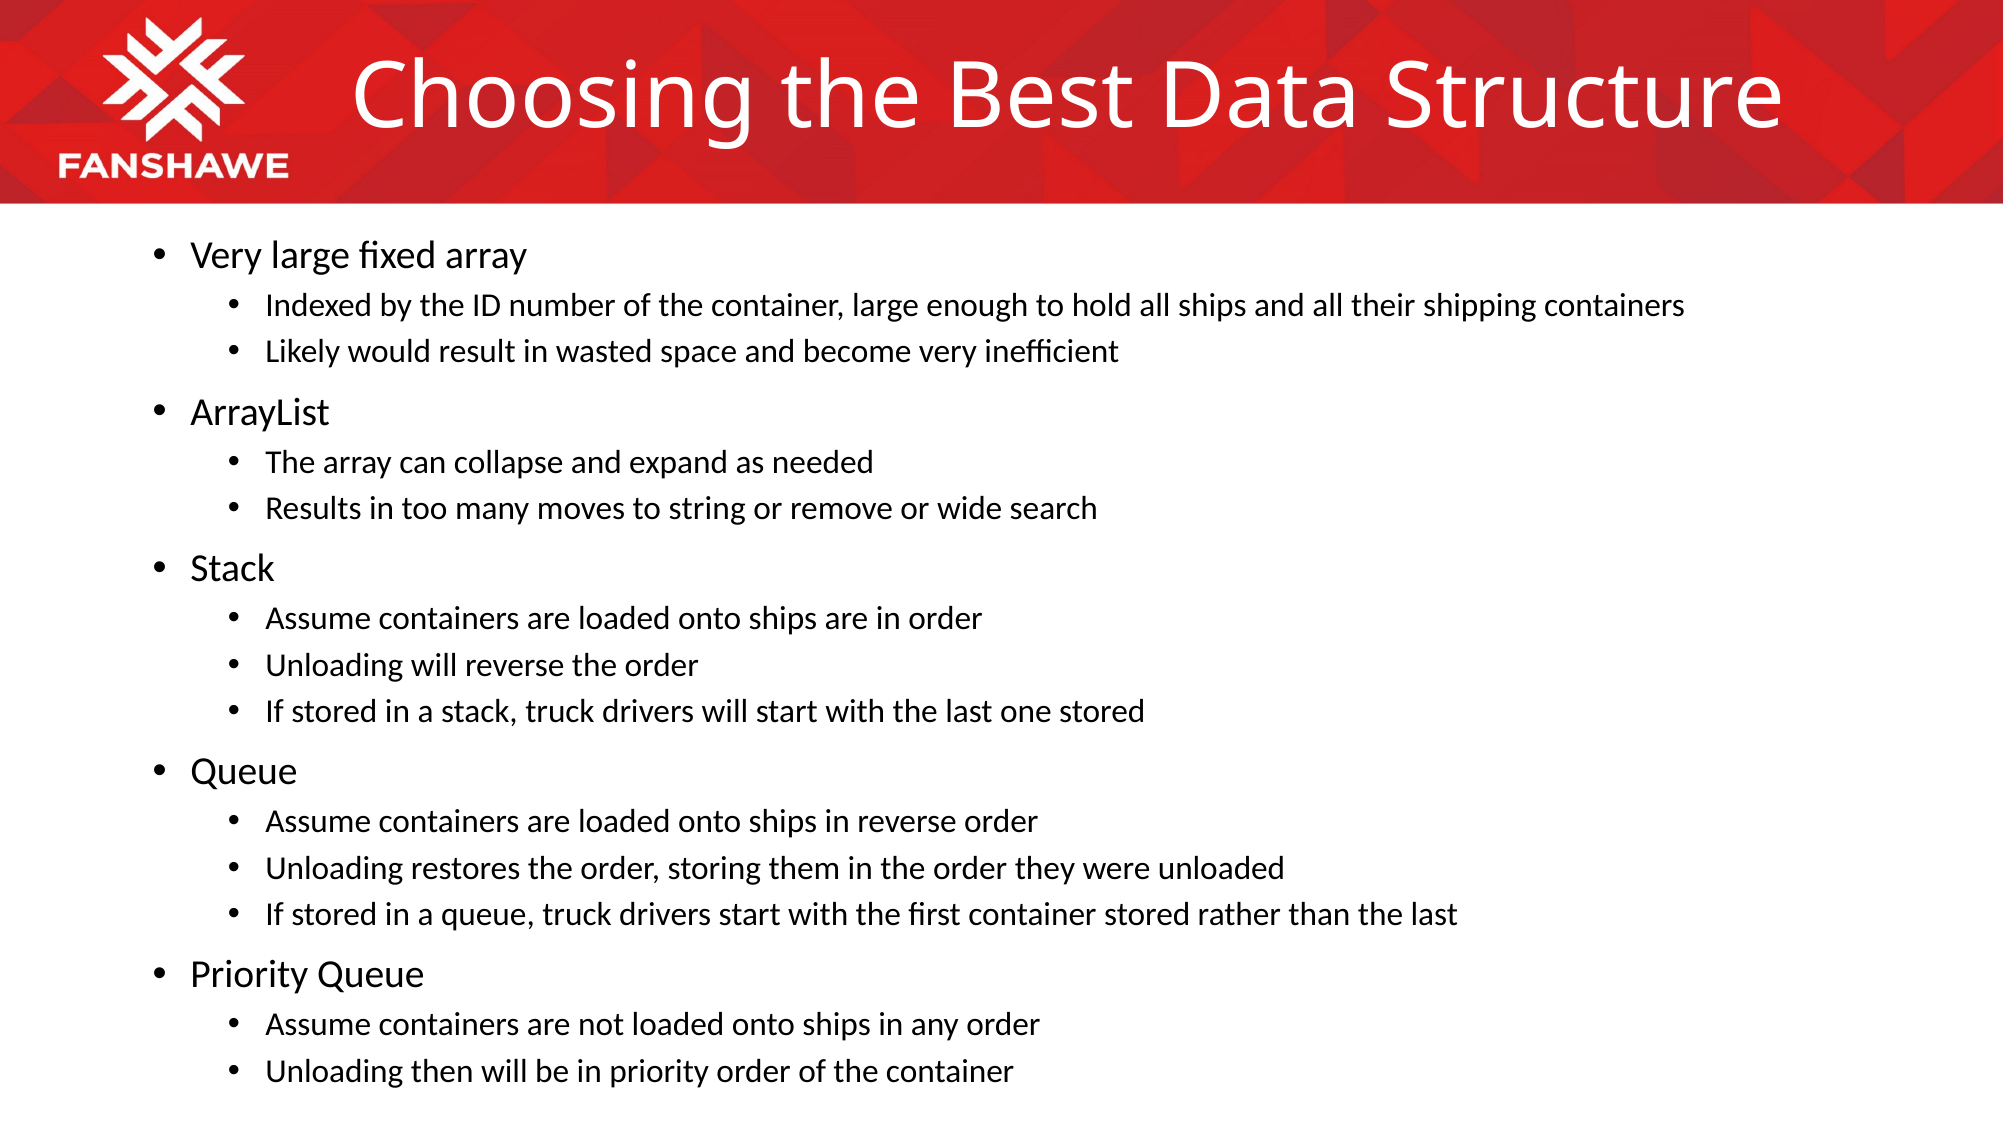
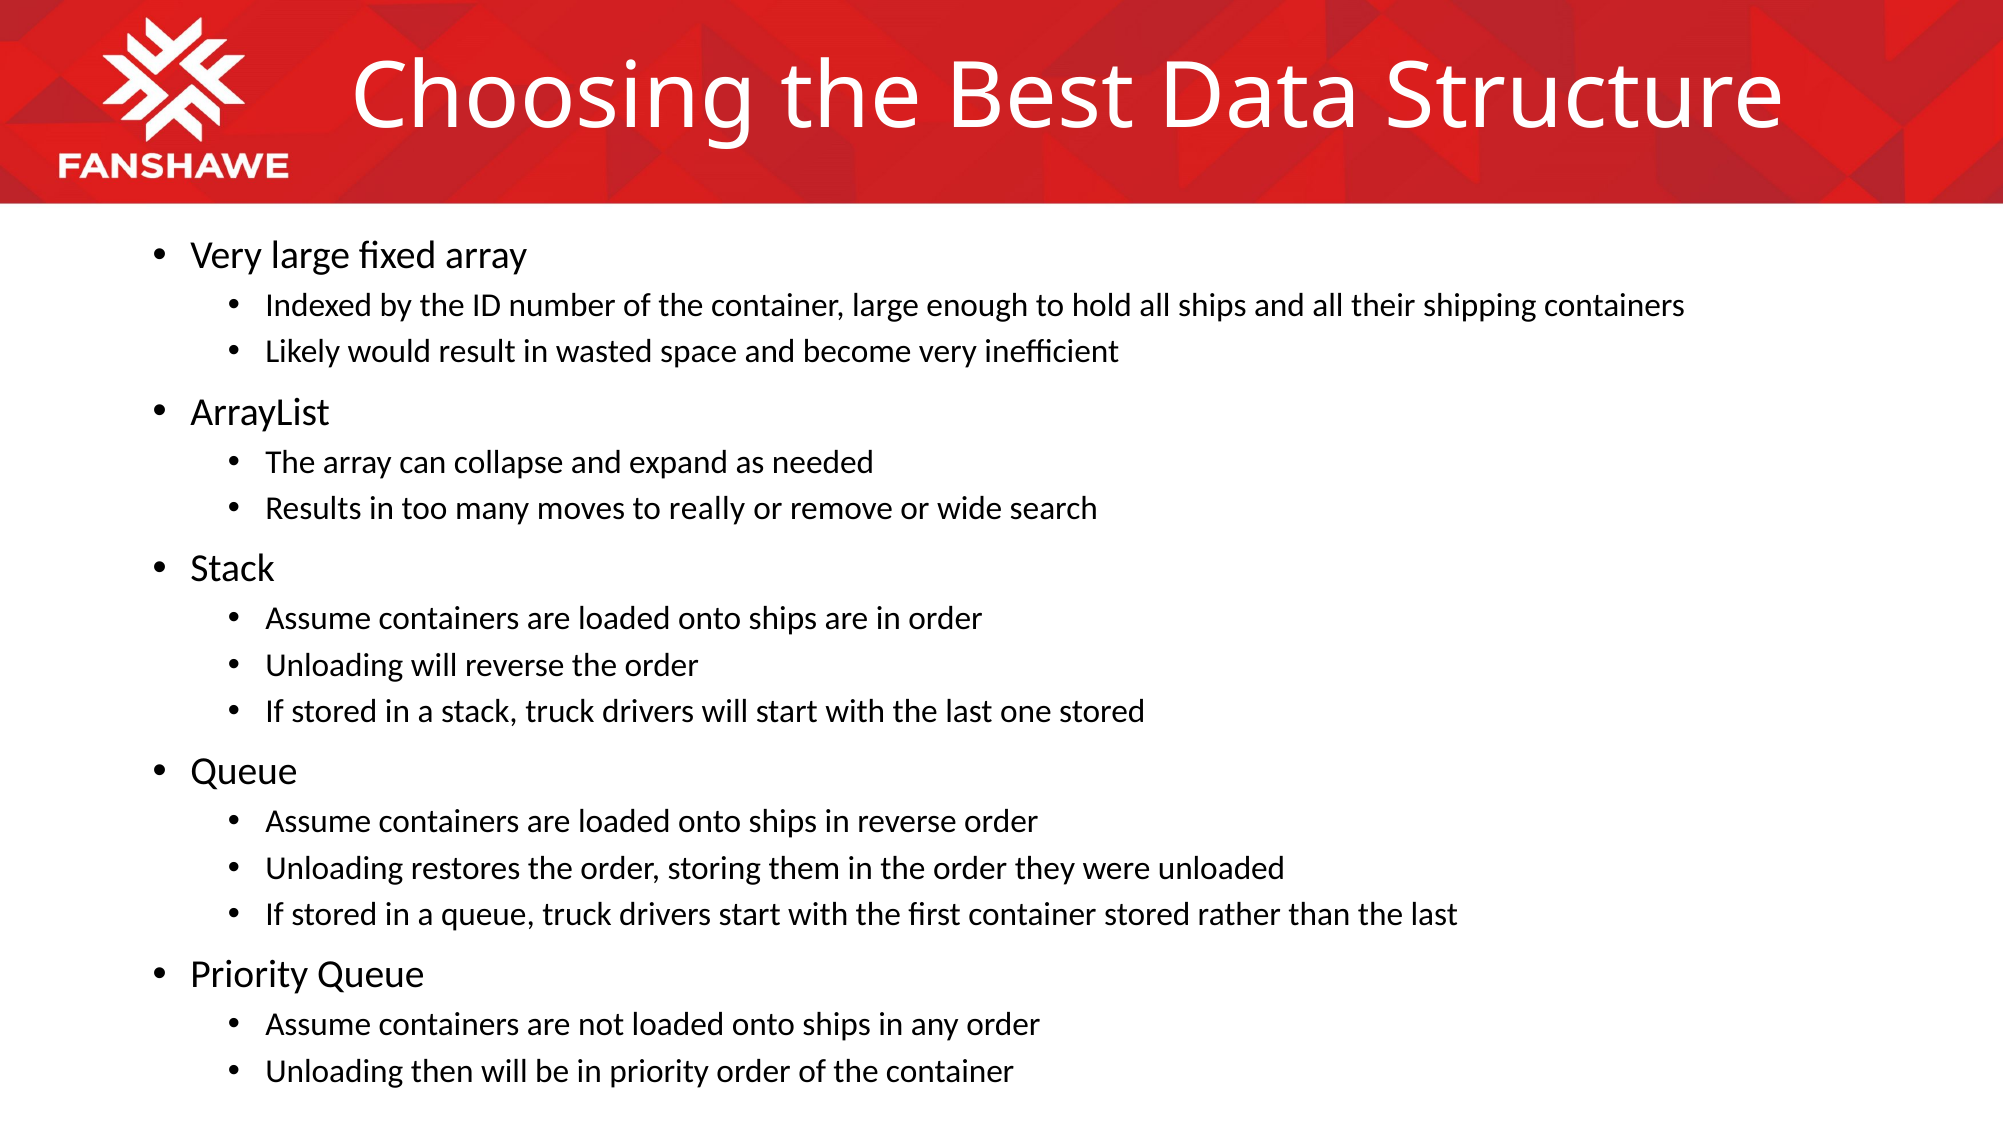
string: string -> really
